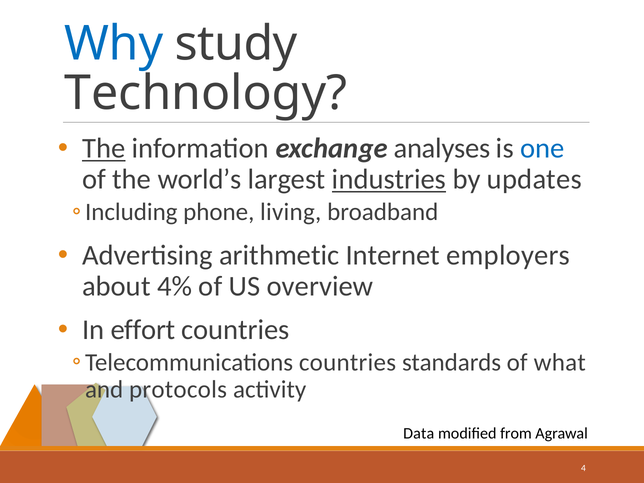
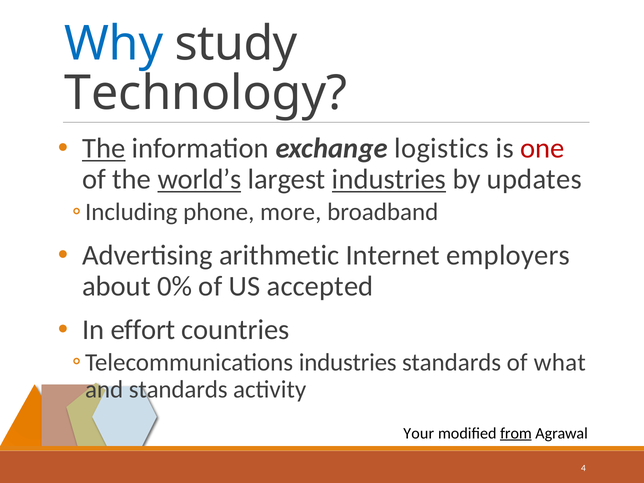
analyses: analyses -> logistics
one colour: blue -> red
world’s underline: none -> present
living: living -> more
4%: 4% -> 0%
overview: overview -> accepted
countries at (347, 362): countries -> industries
and protocols: protocols -> standards
Data: Data -> Your
from underline: none -> present
